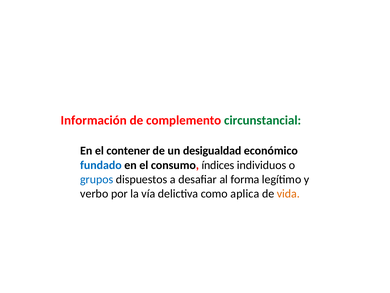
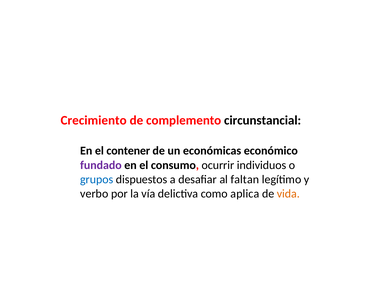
Información: Información -> Crecimiento
circunstancial colour: green -> black
desigualdad: desigualdad -> económicas
fundado colour: blue -> purple
índices: índices -> ocurrir
forma: forma -> faltan
